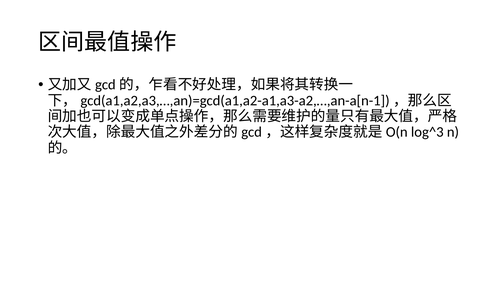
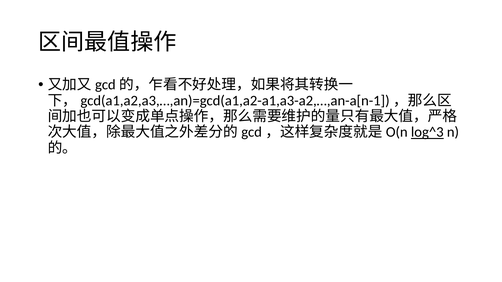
log^3 underline: none -> present
